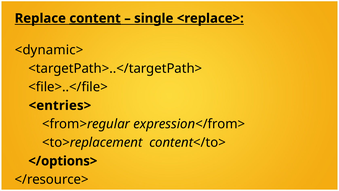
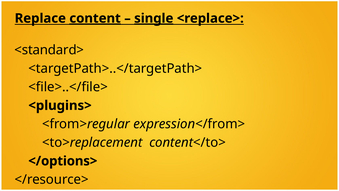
single underline: none -> present
<dynamic>: <dynamic> -> <standard>
<entries>: <entries> -> <plugins>
